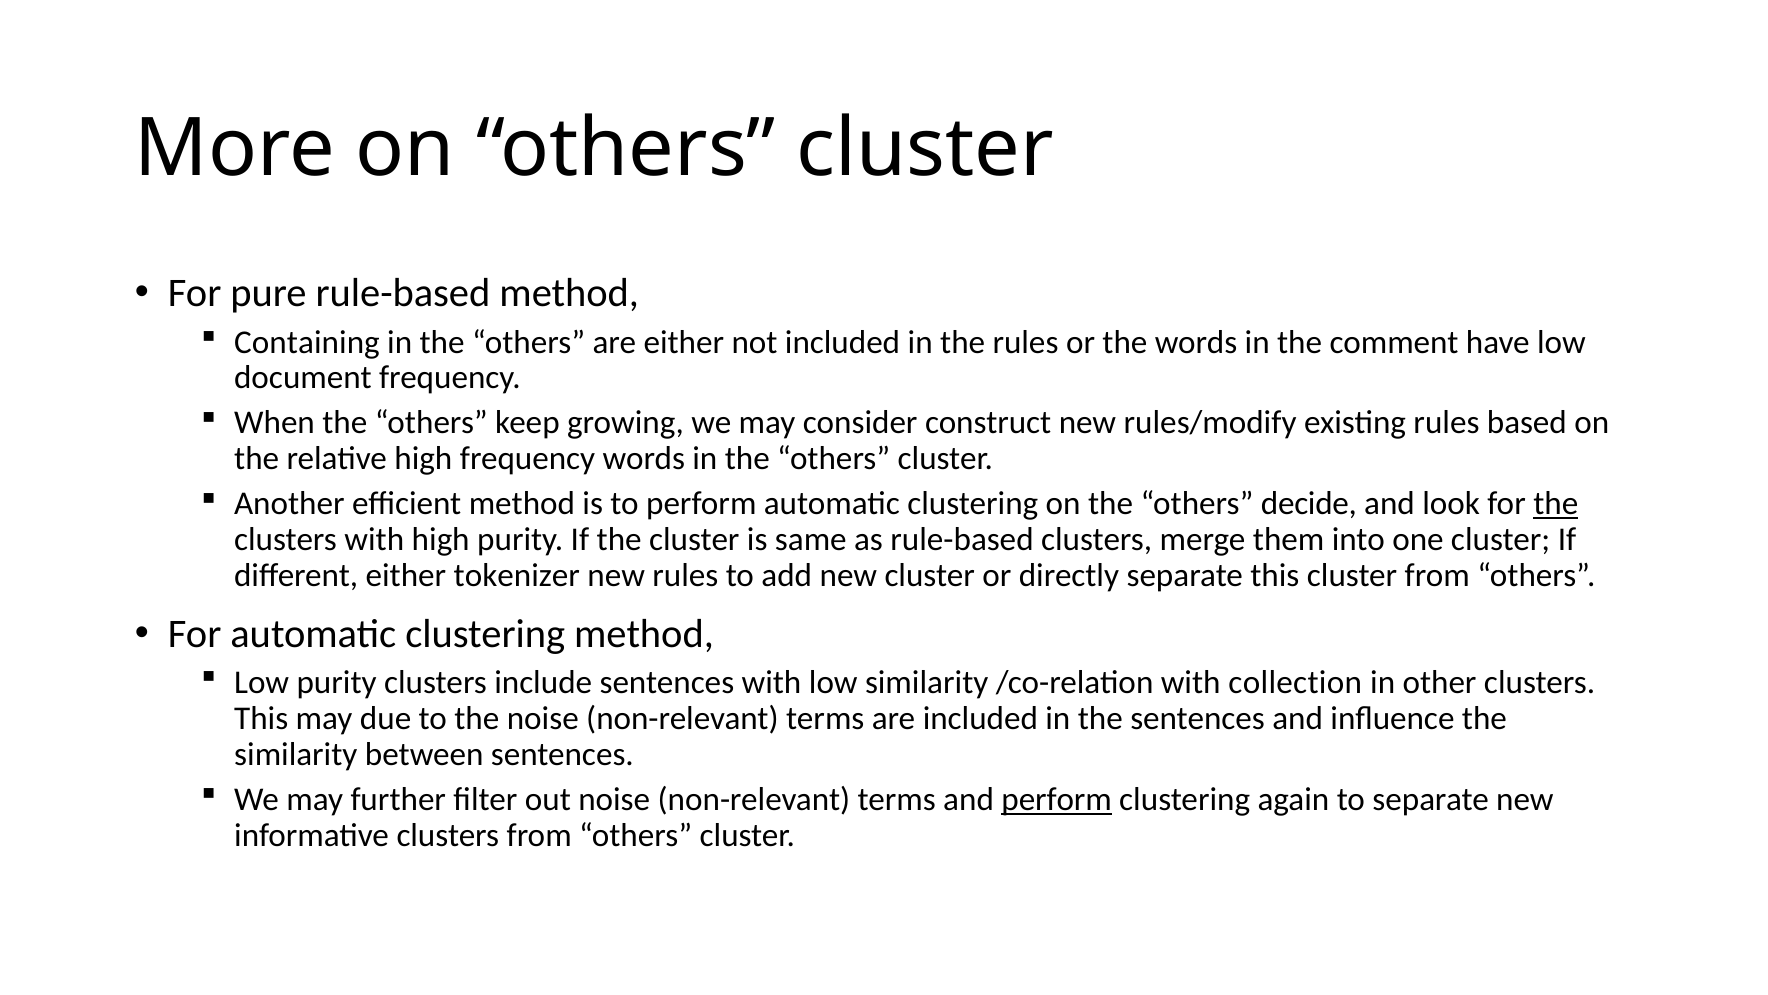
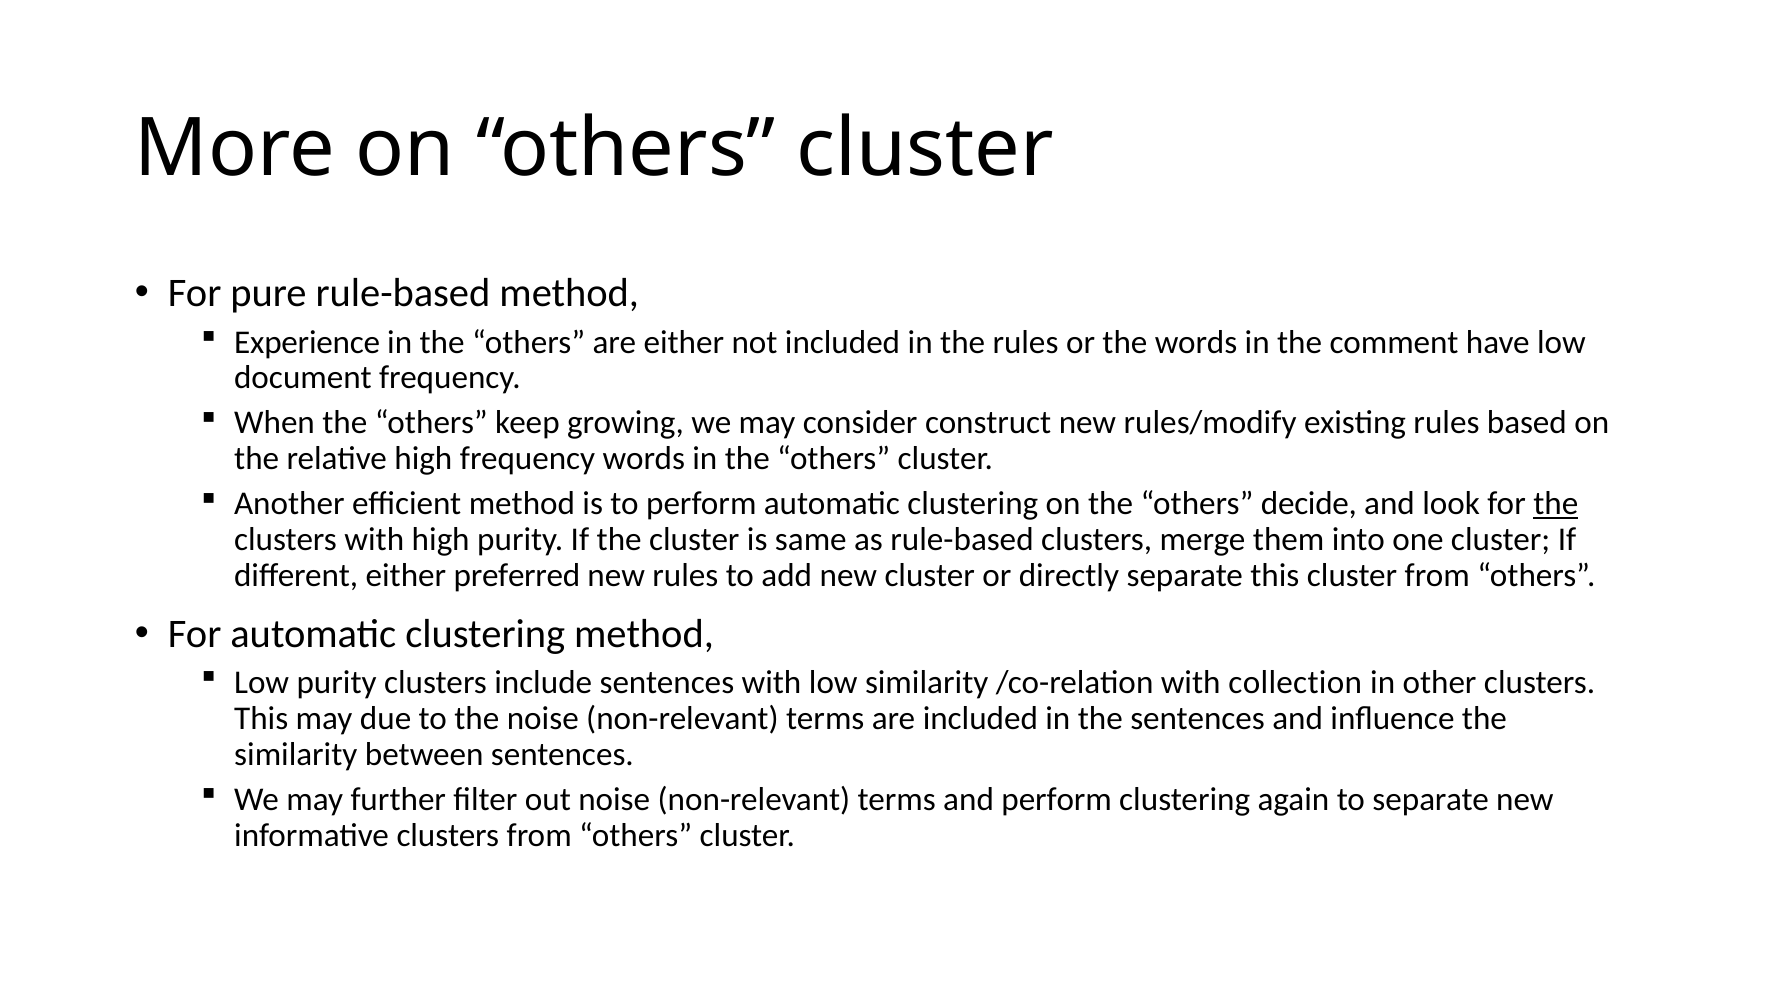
Containing: Containing -> Experience
tokenizer: tokenizer -> preferred
perform at (1057, 799) underline: present -> none
